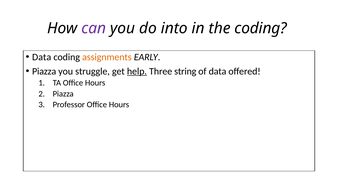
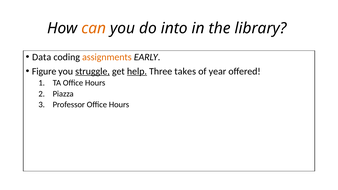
can colour: purple -> orange
the coding: coding -> library
Piazza at (44, 71): Piazza -> Figure
struggle underline: none -> present
string: string -> takes
of data: data -> year
